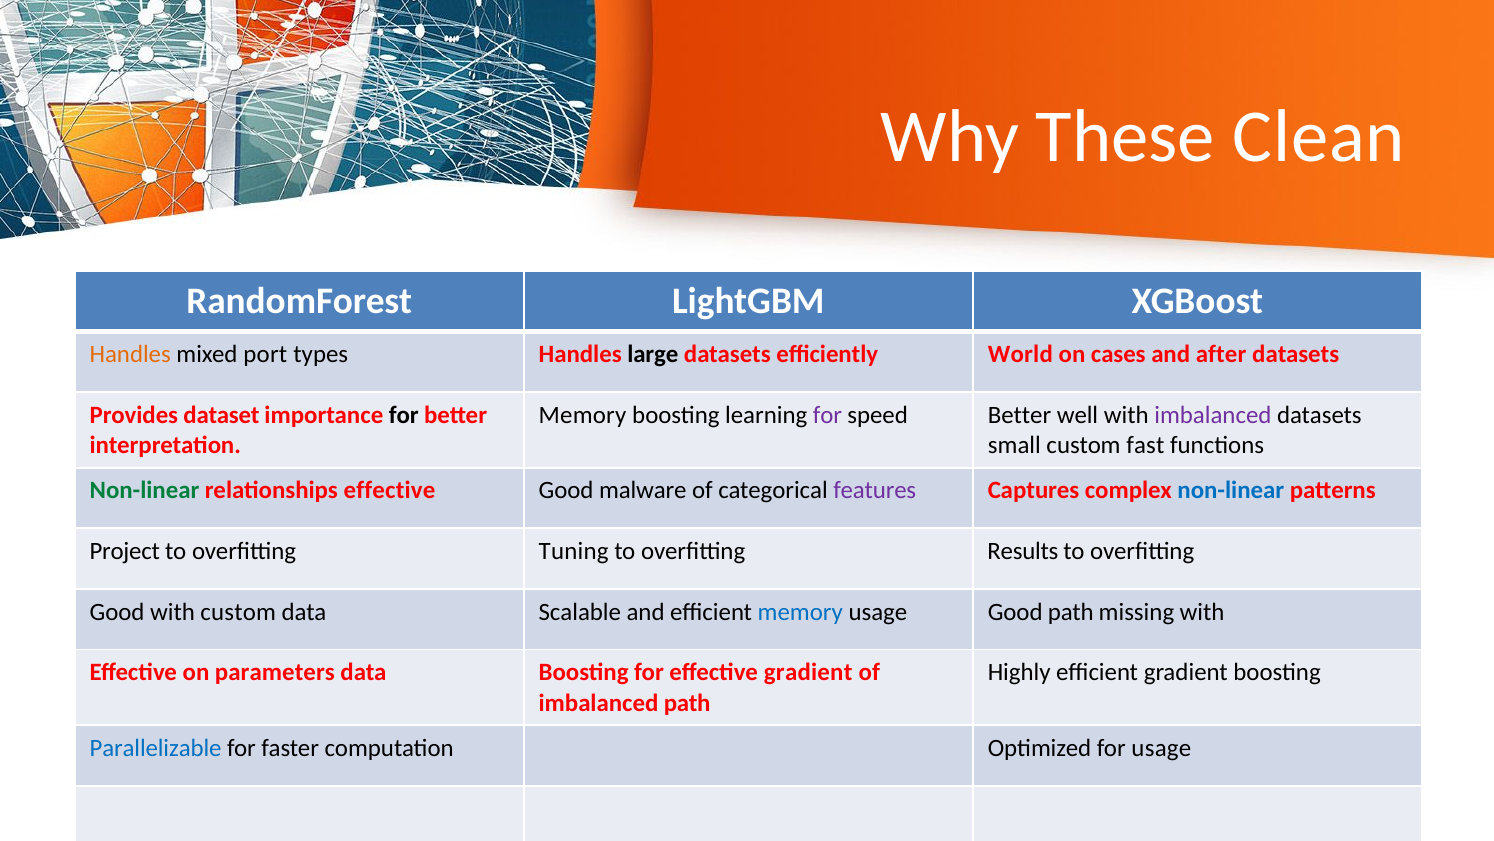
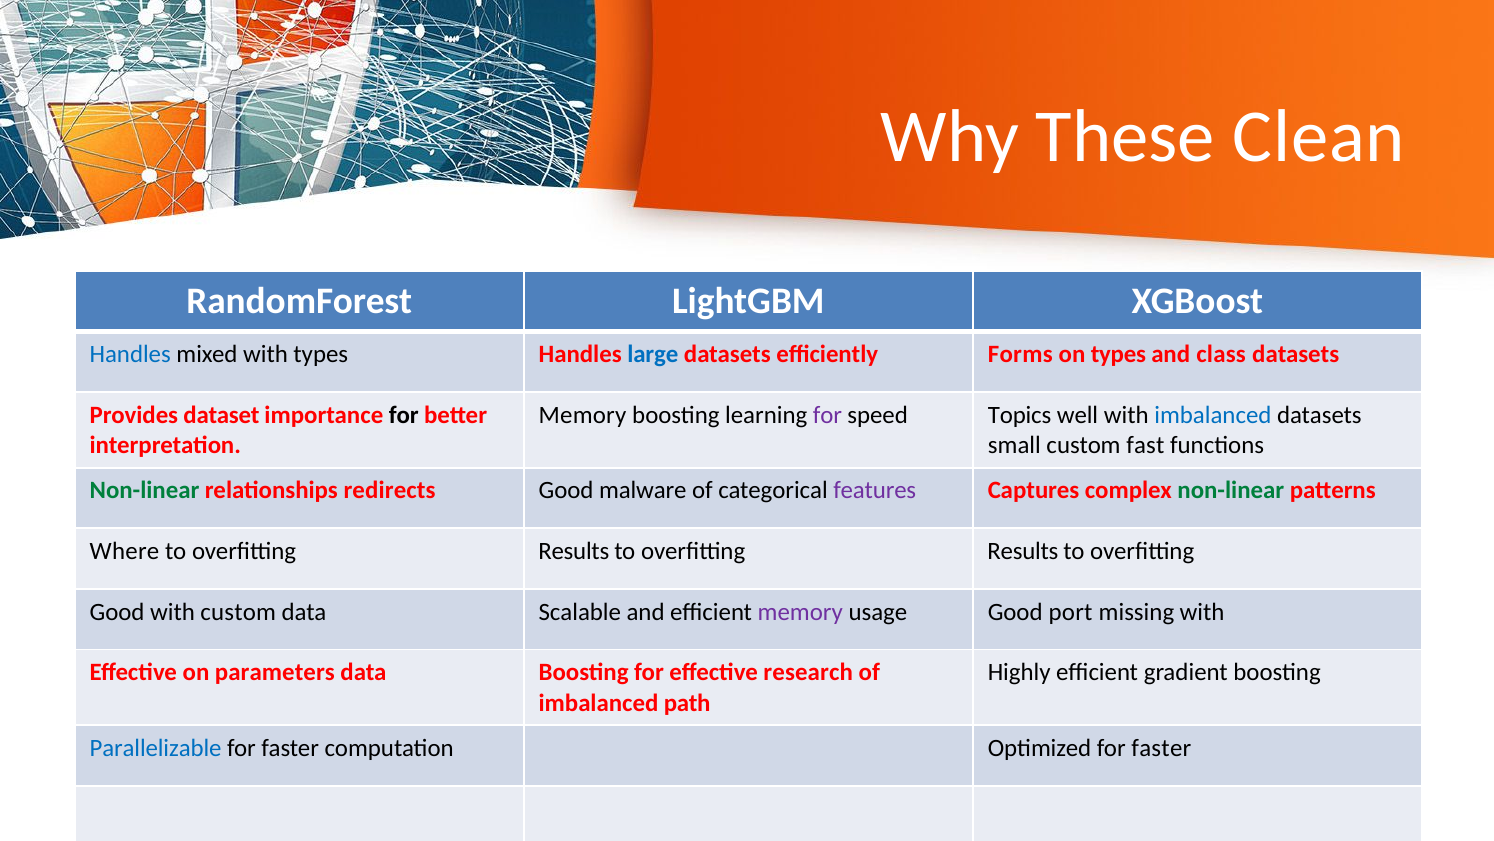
Handles at (130, 354) colour: orange -> blue
mixed port: port -> with
large colour: black -> blue
World: World -> Forms
on cases: cases -> types
after: after -> class
speed Better: Better -> Topics
imbalanced at (1213, 415) colour: purple -> blue
relationships effective: effective -> redirects
non-linear at (1231, 490) colour: blue -> green
Project: Project -> Where
Tuning at (574, 551): Tuning -> Results
memory at (800, 611) colour: blue -> purple
Good path: path -> port
effective gradient: gradient -> research
Optimized for usage: usage -> faster
